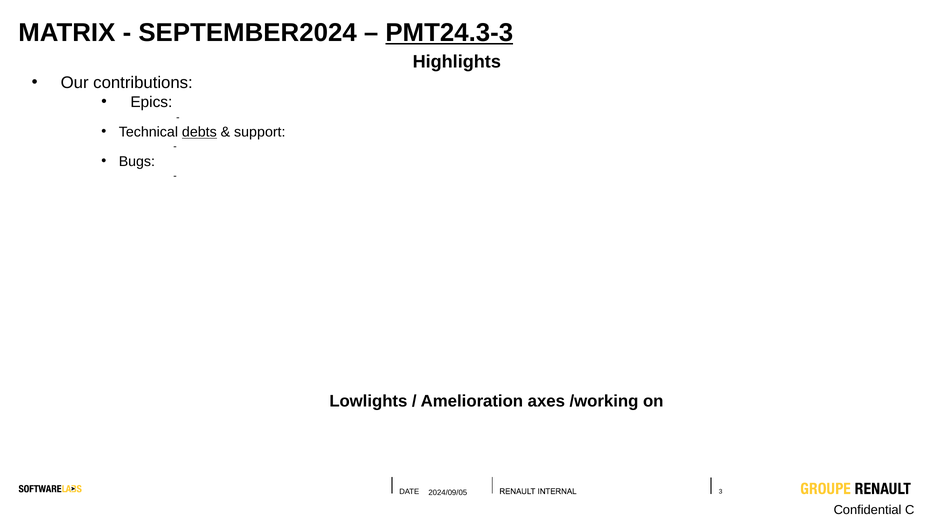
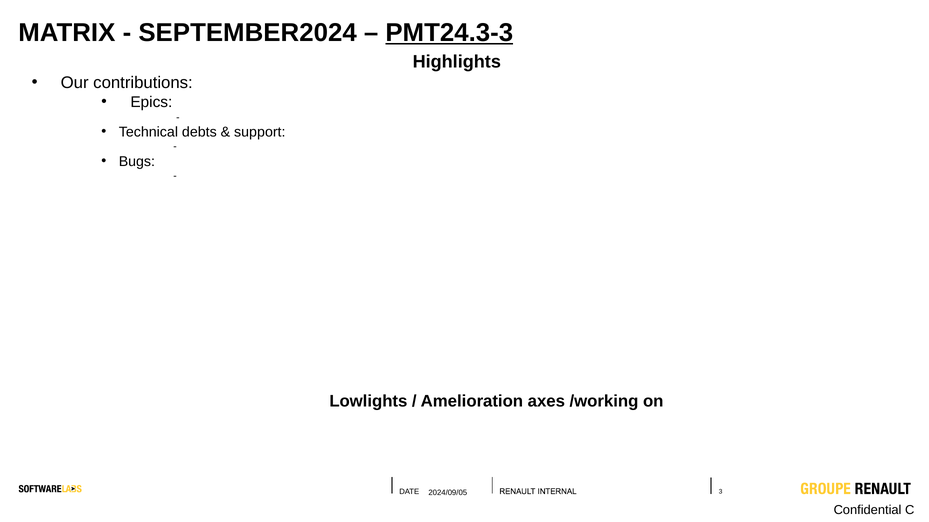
debts underline: present -> none
